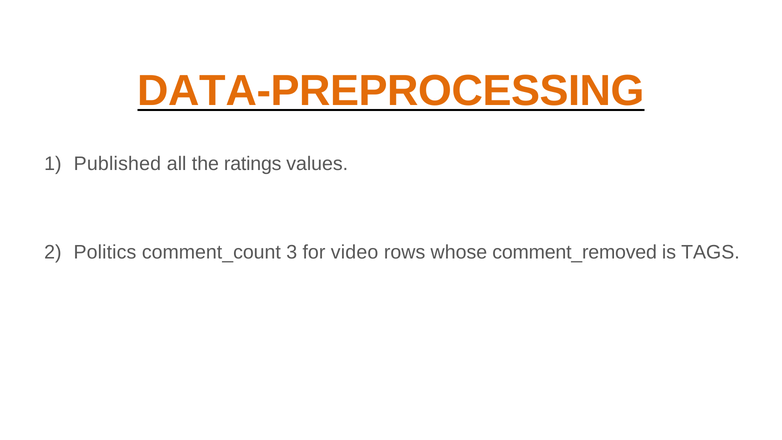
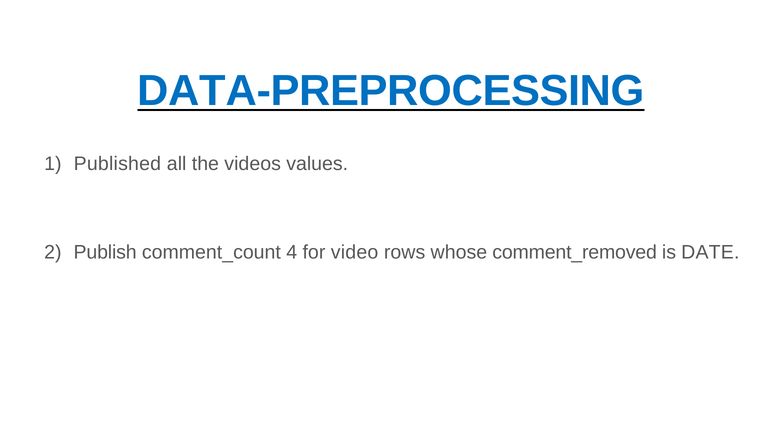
DATA-PREPROCESSING colour: orange -> blue
ratings: ratings -> videos
Politics: Politics -> Publish
3: 3 -> 4
TAGS: TAGS -> DATE
